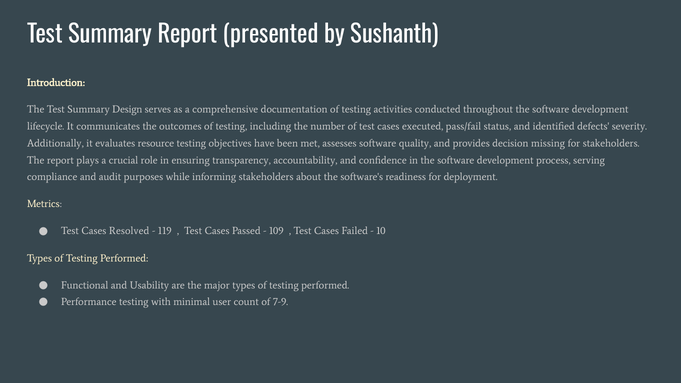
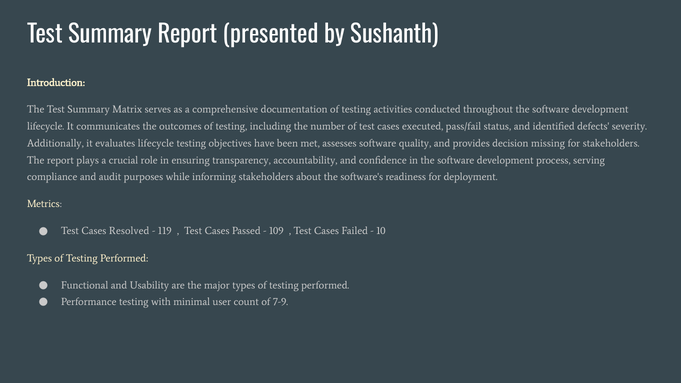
Design: Design -> Matrix
evaluates resource: resource -> lifecycle
